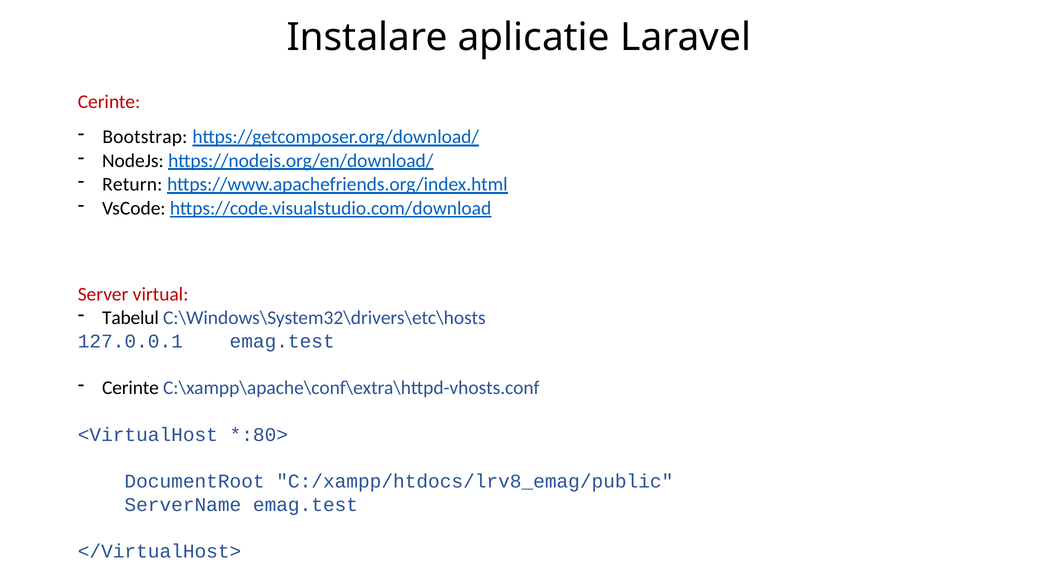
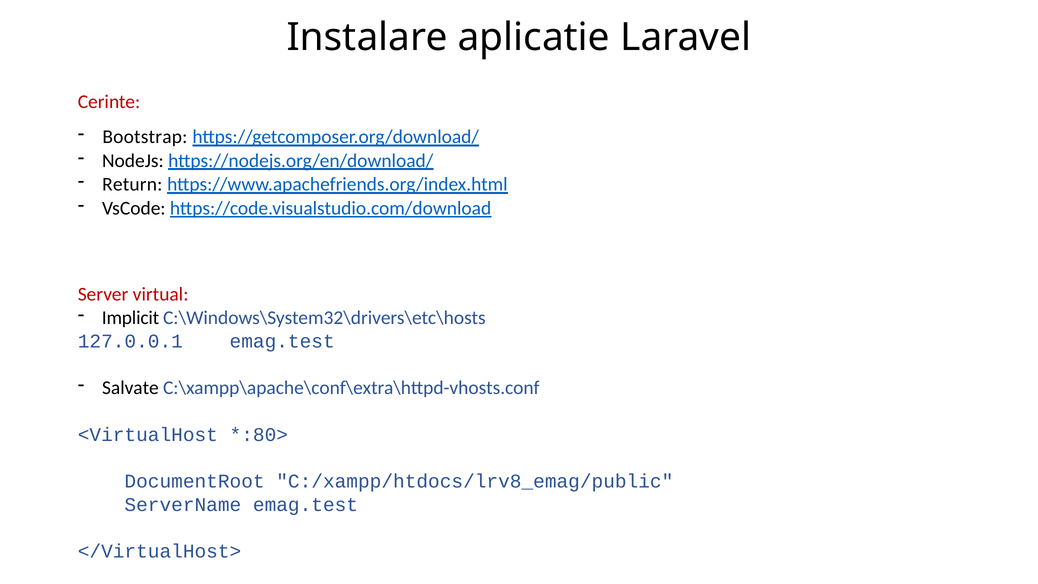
Tabelul: Tabelul -> Implicit
Cerinte at (130, 388): Cerinte -> Salvate
